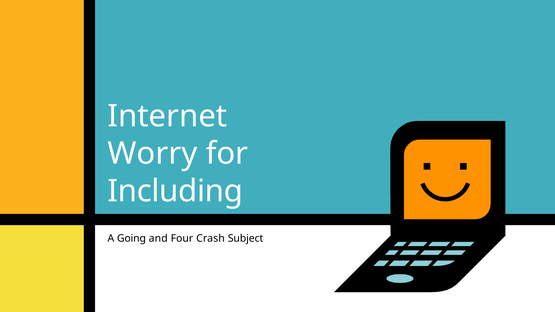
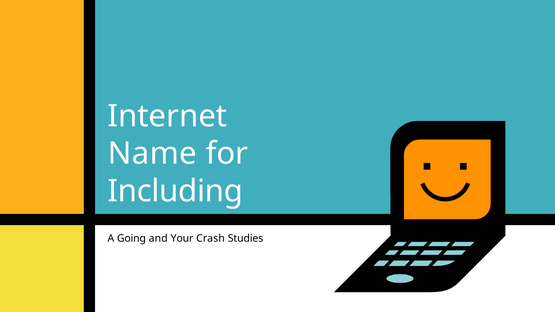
Worry: Worry -> Name
Four: Four -> Your
Subject: Subject -> Studies
